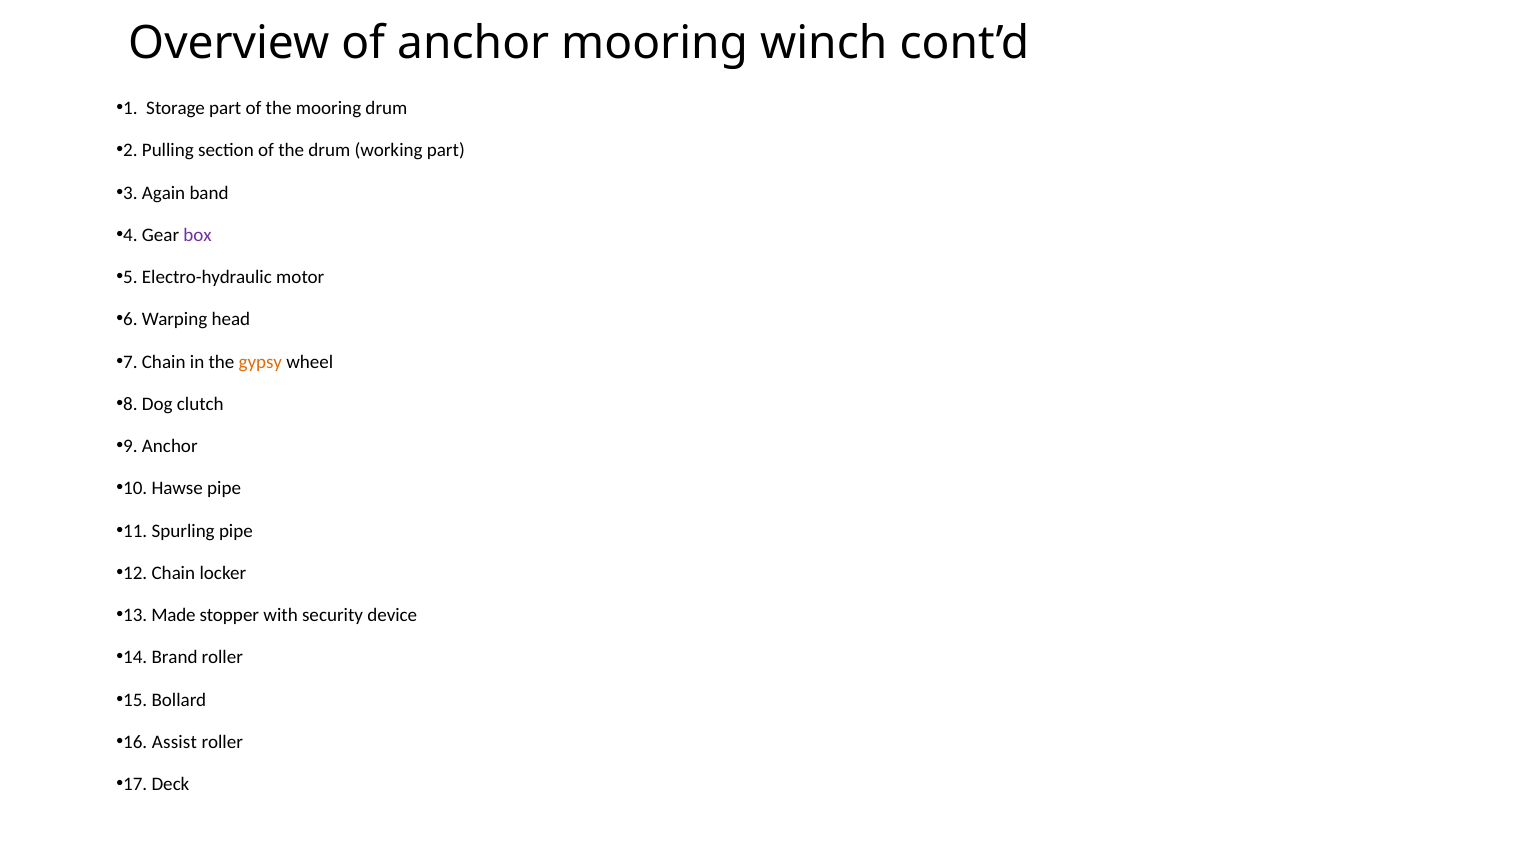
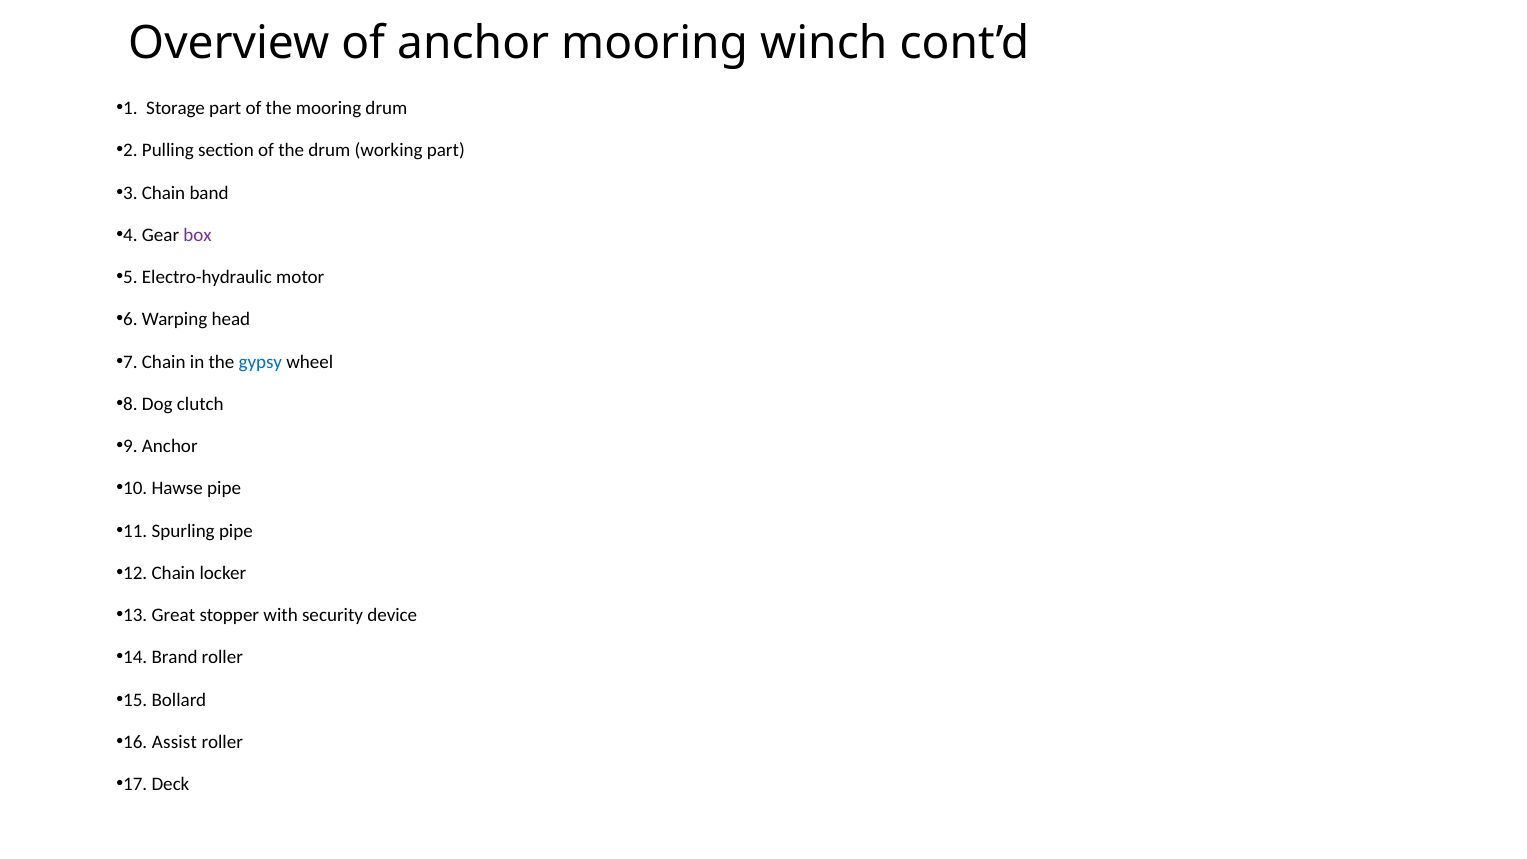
Again at (164, 193): Again -> Chain
gypsy colour: orange -> blue
Made: Made -> Great
